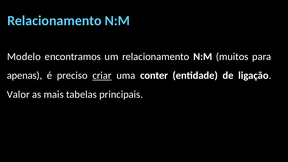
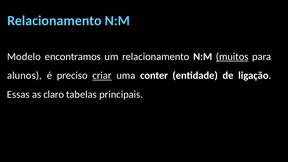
muitos underline: none -> present
apenas: apenas -> alunos
Valor: Valor -> Essas
mais: mais -> claro
